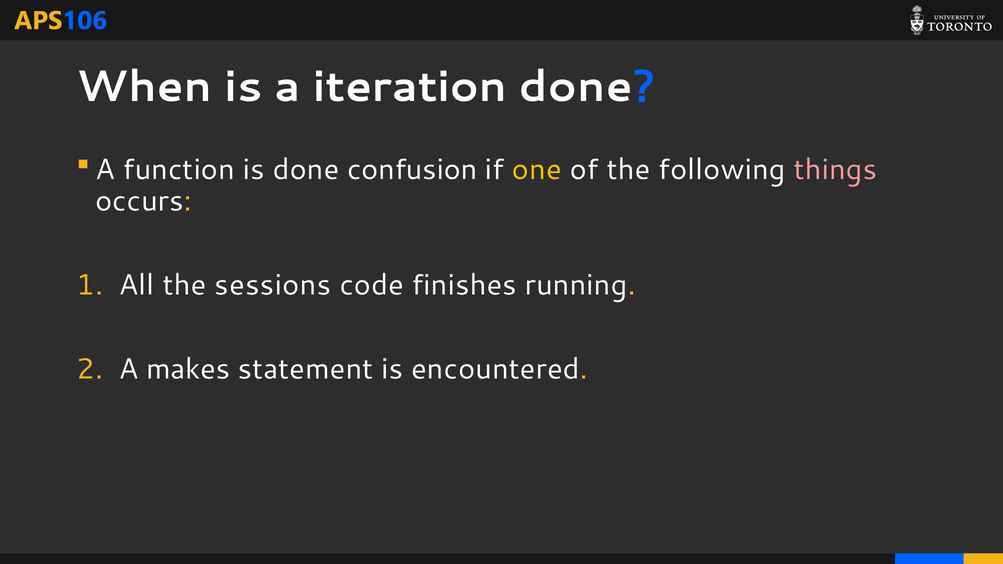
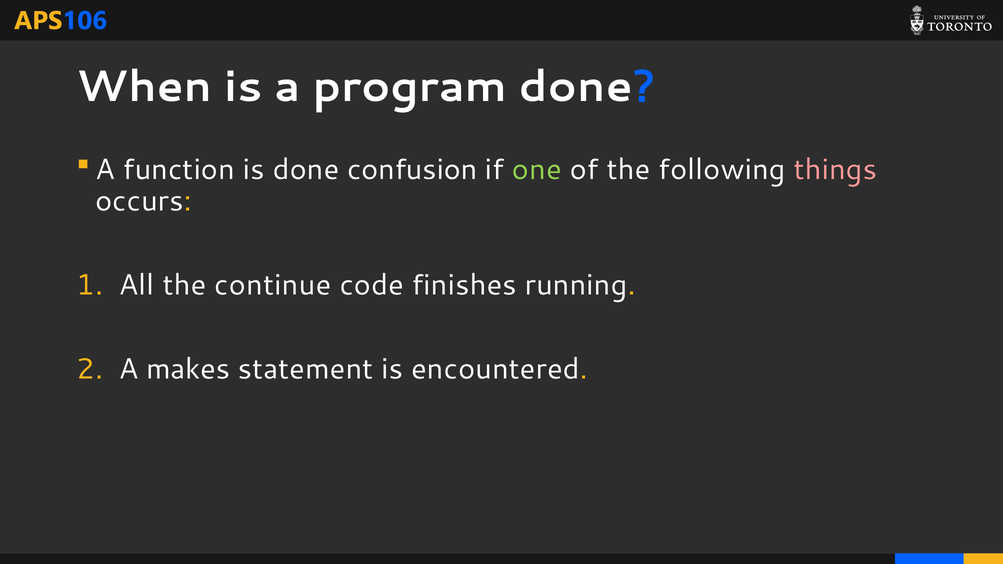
iteration: iteration -> program
one colour: yellow -> light green
sessions: sessions -> continue
